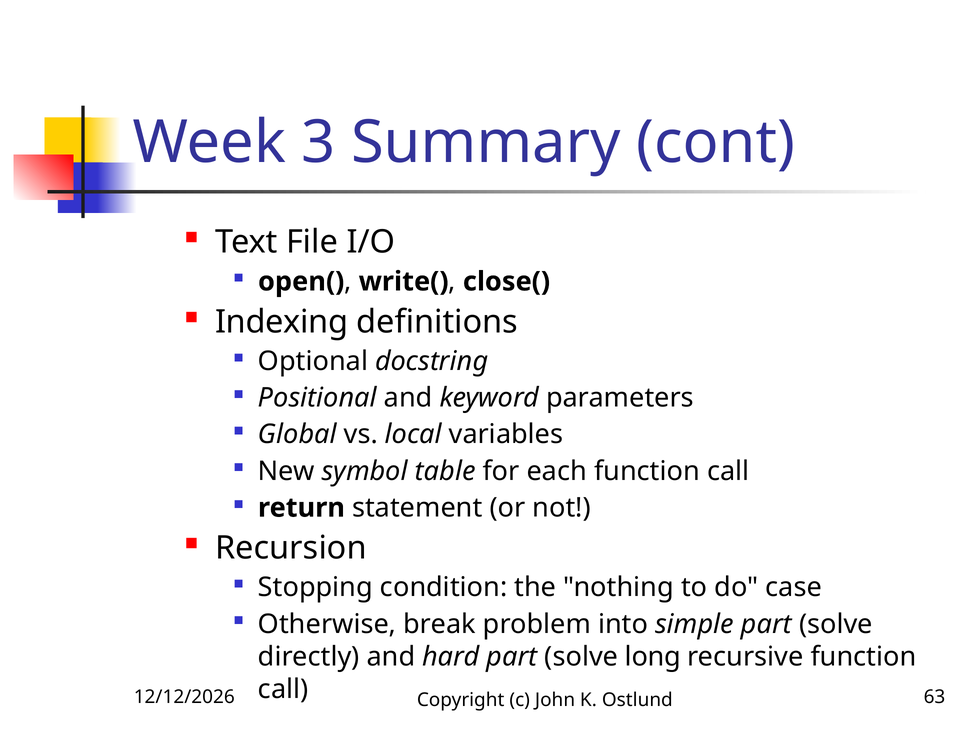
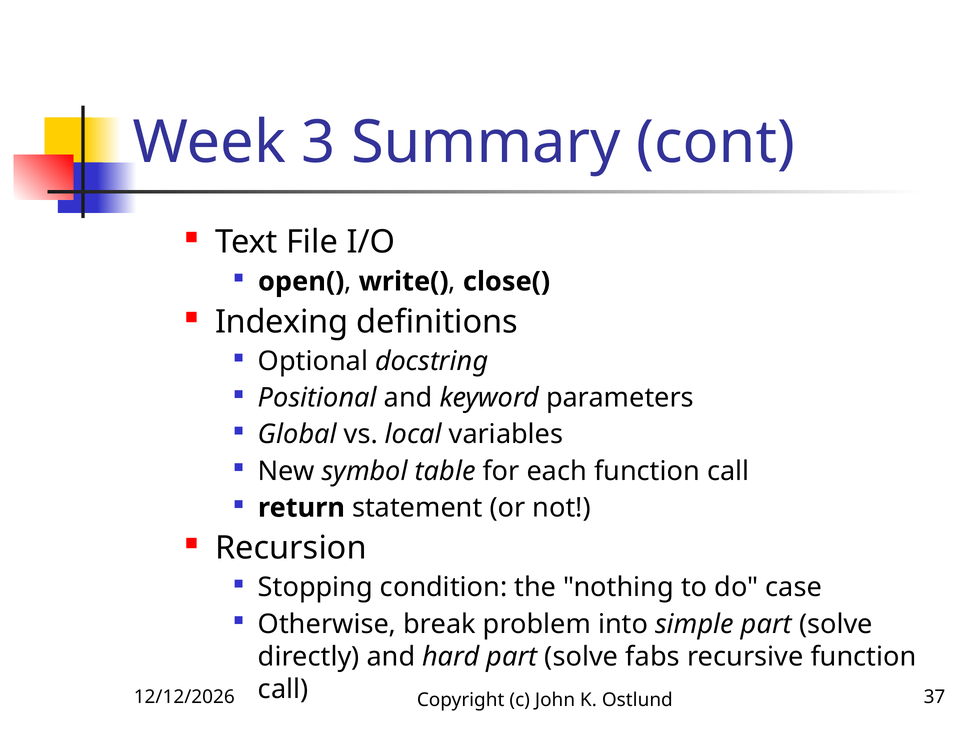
long: long -> fabs
63: 63 -> 37
